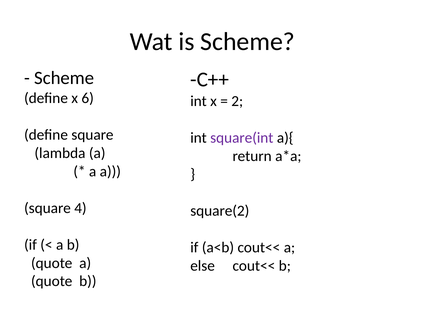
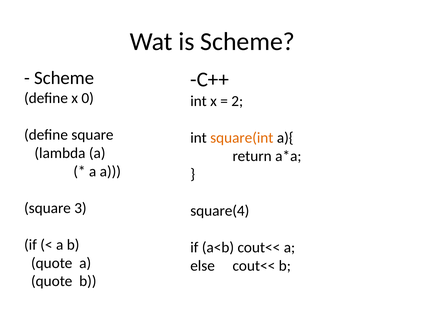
6: 6 -> 0
square(int colour: purple -> orange
4: 4 -> 3
square(2: square(2 -> square(4
